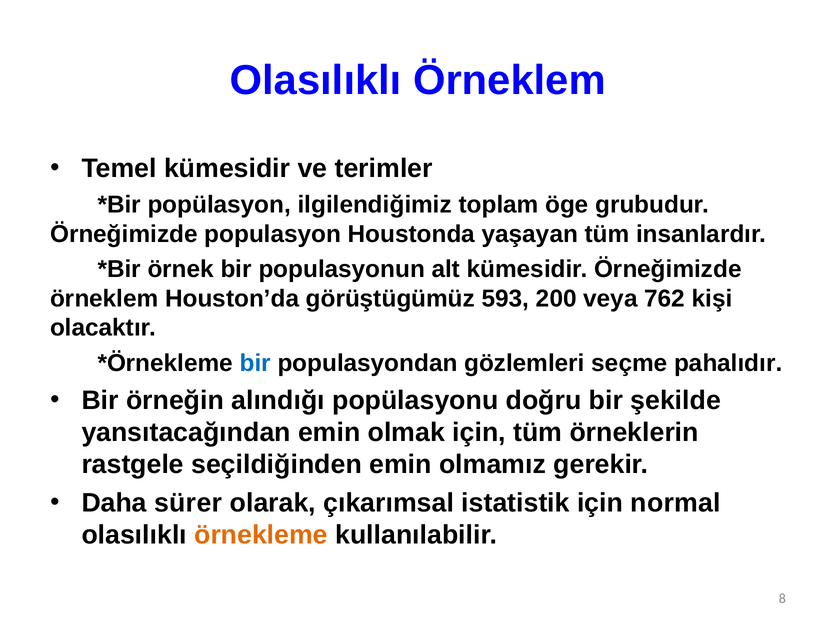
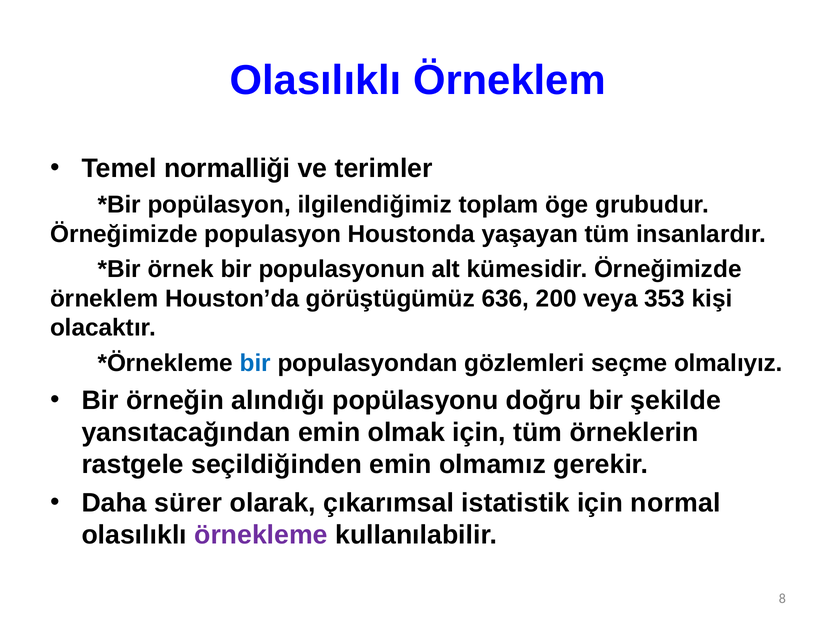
Temel kümesidir: kümesidir -> normalliği
593: 593 -> 636
762: 762 -> 353
pahalıdır: pahalıdır -> olmalıyız
örnekleme colour: orange -> purple
